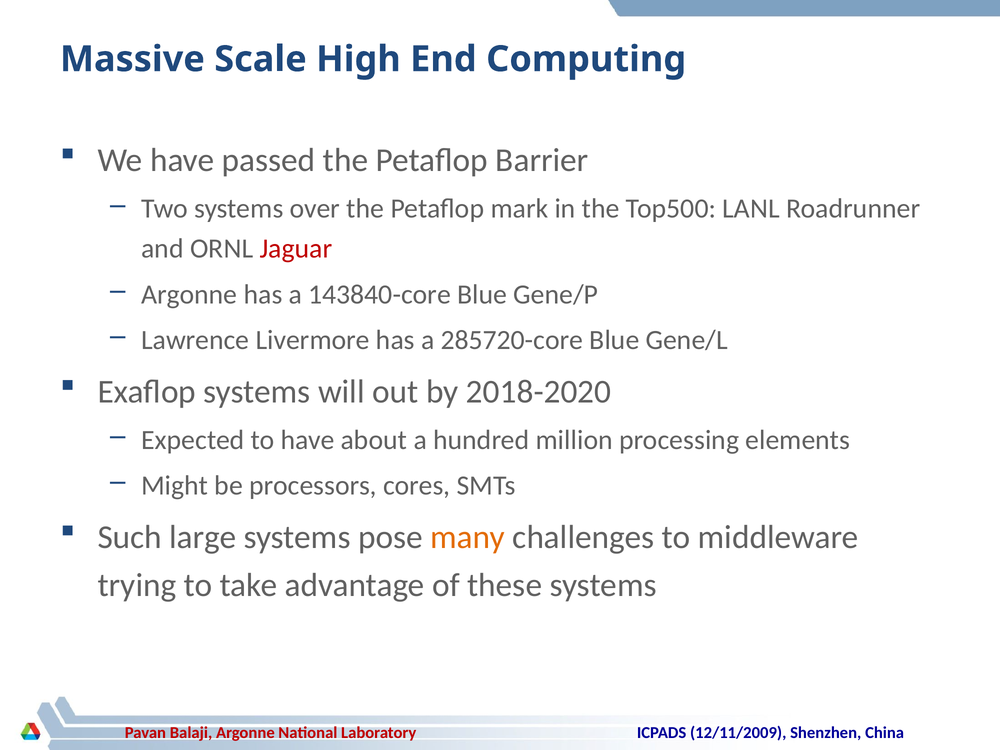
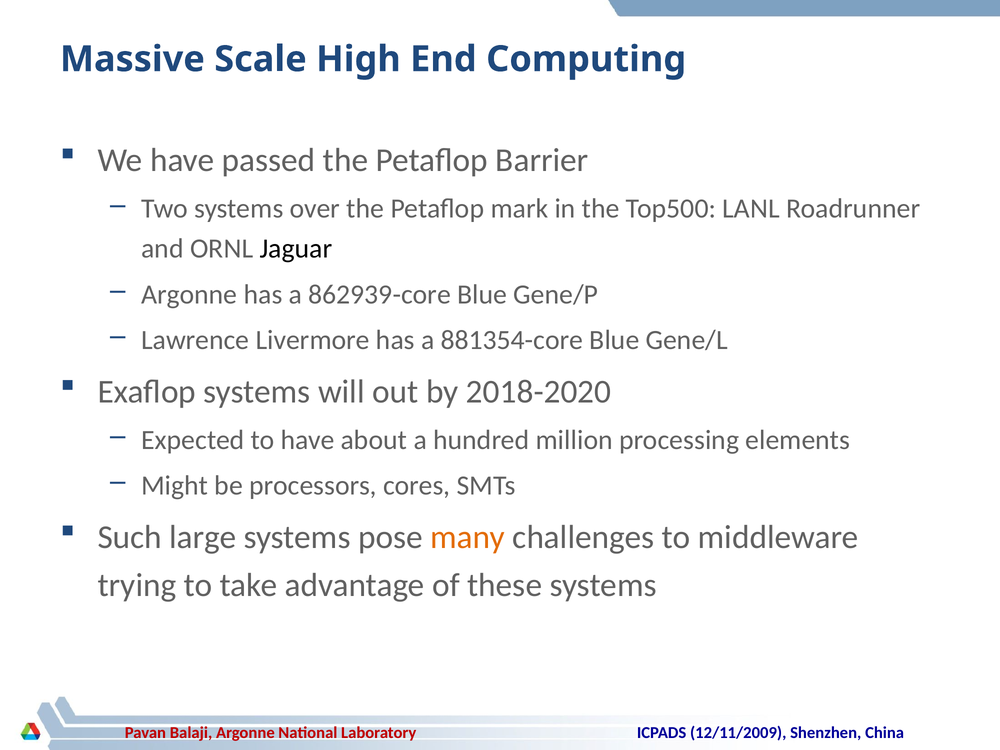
Jaguar colour: red -> black
143840-core: 143840-core -> 862939-core
285720-core: 285720-core -> 881354-core
